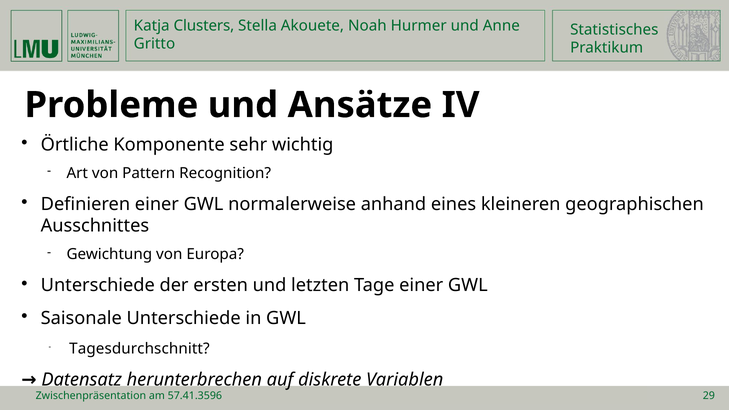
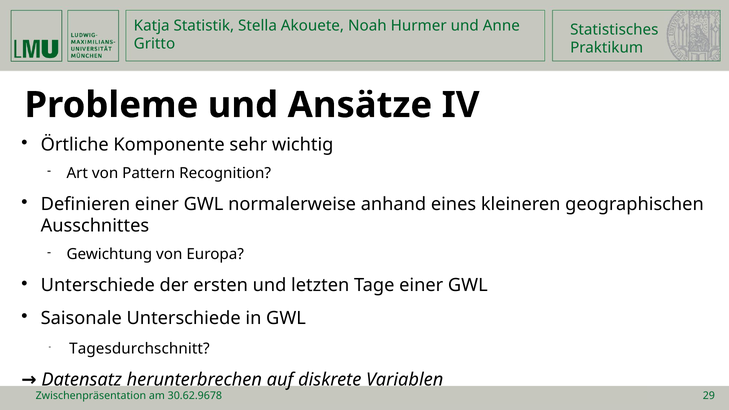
Clusters: Clusters -> Statistik
57.41.3596: 57.41.3596 -> 30.62.9678
